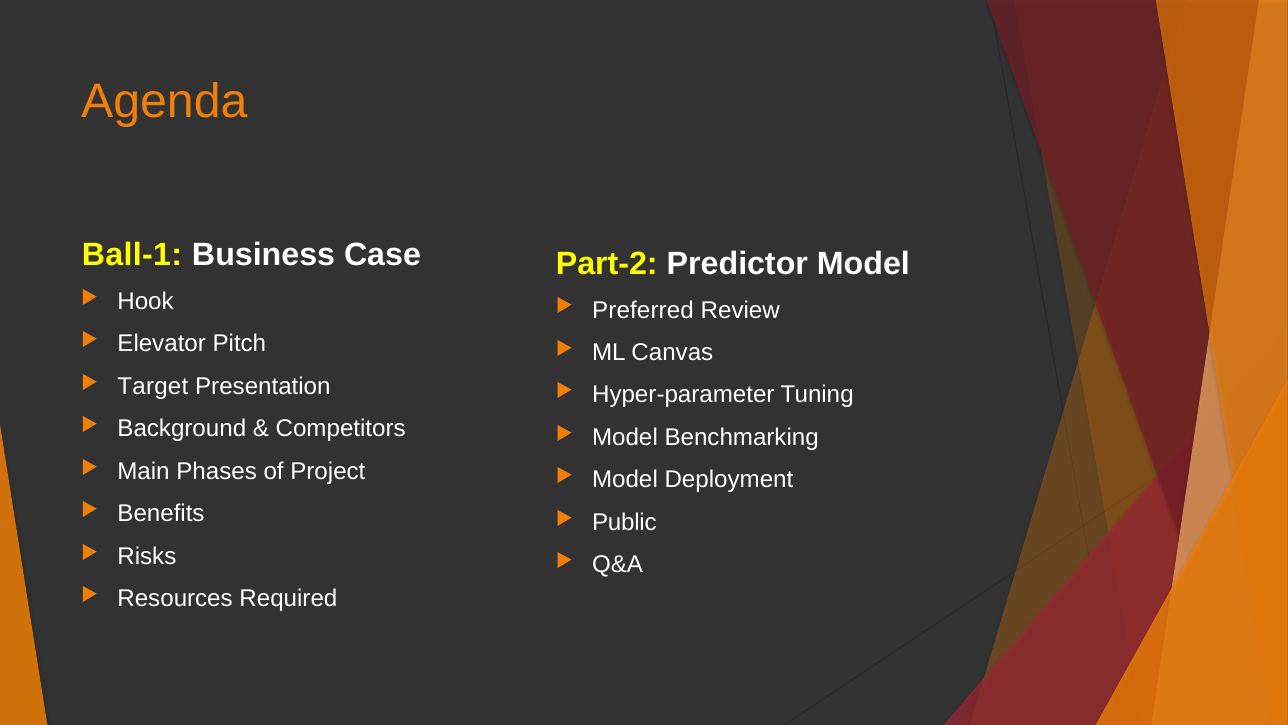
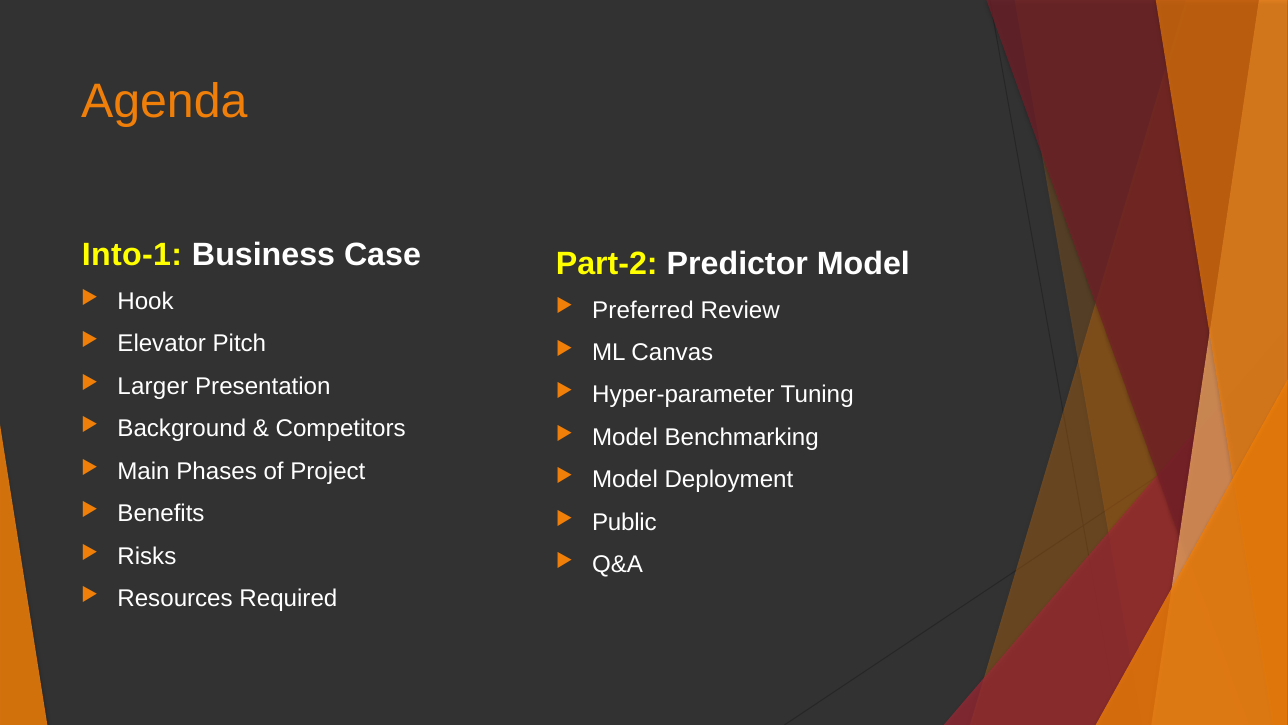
Ball-1: Ball-1 -> Into-1
Target: Target -> Larger
